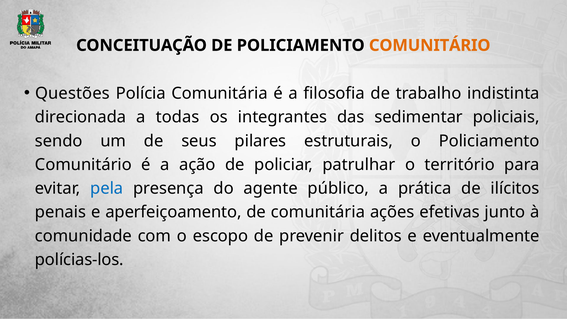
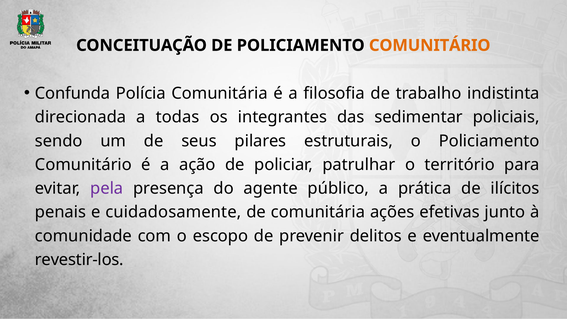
Questões: Questões -> Confunda
pela colour: blue -> purple
aperfeiçoamento: aperfeiçoamento -> cuidadosamente
polícias-los: polícias-los -> revestir-los
